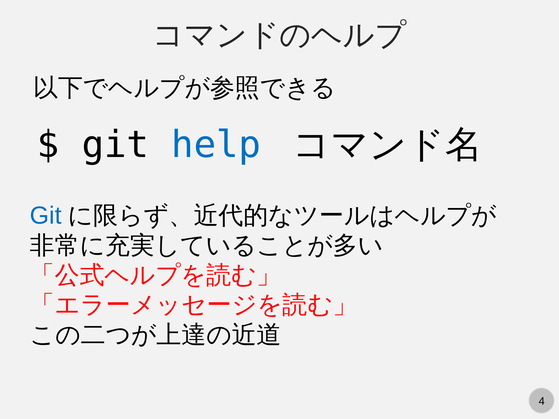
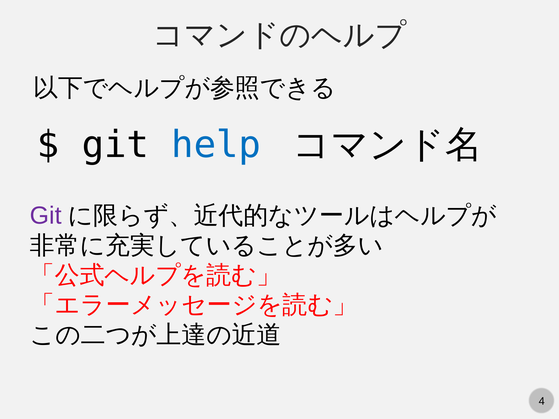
Git at (46, 216) colour: blue -> purple
